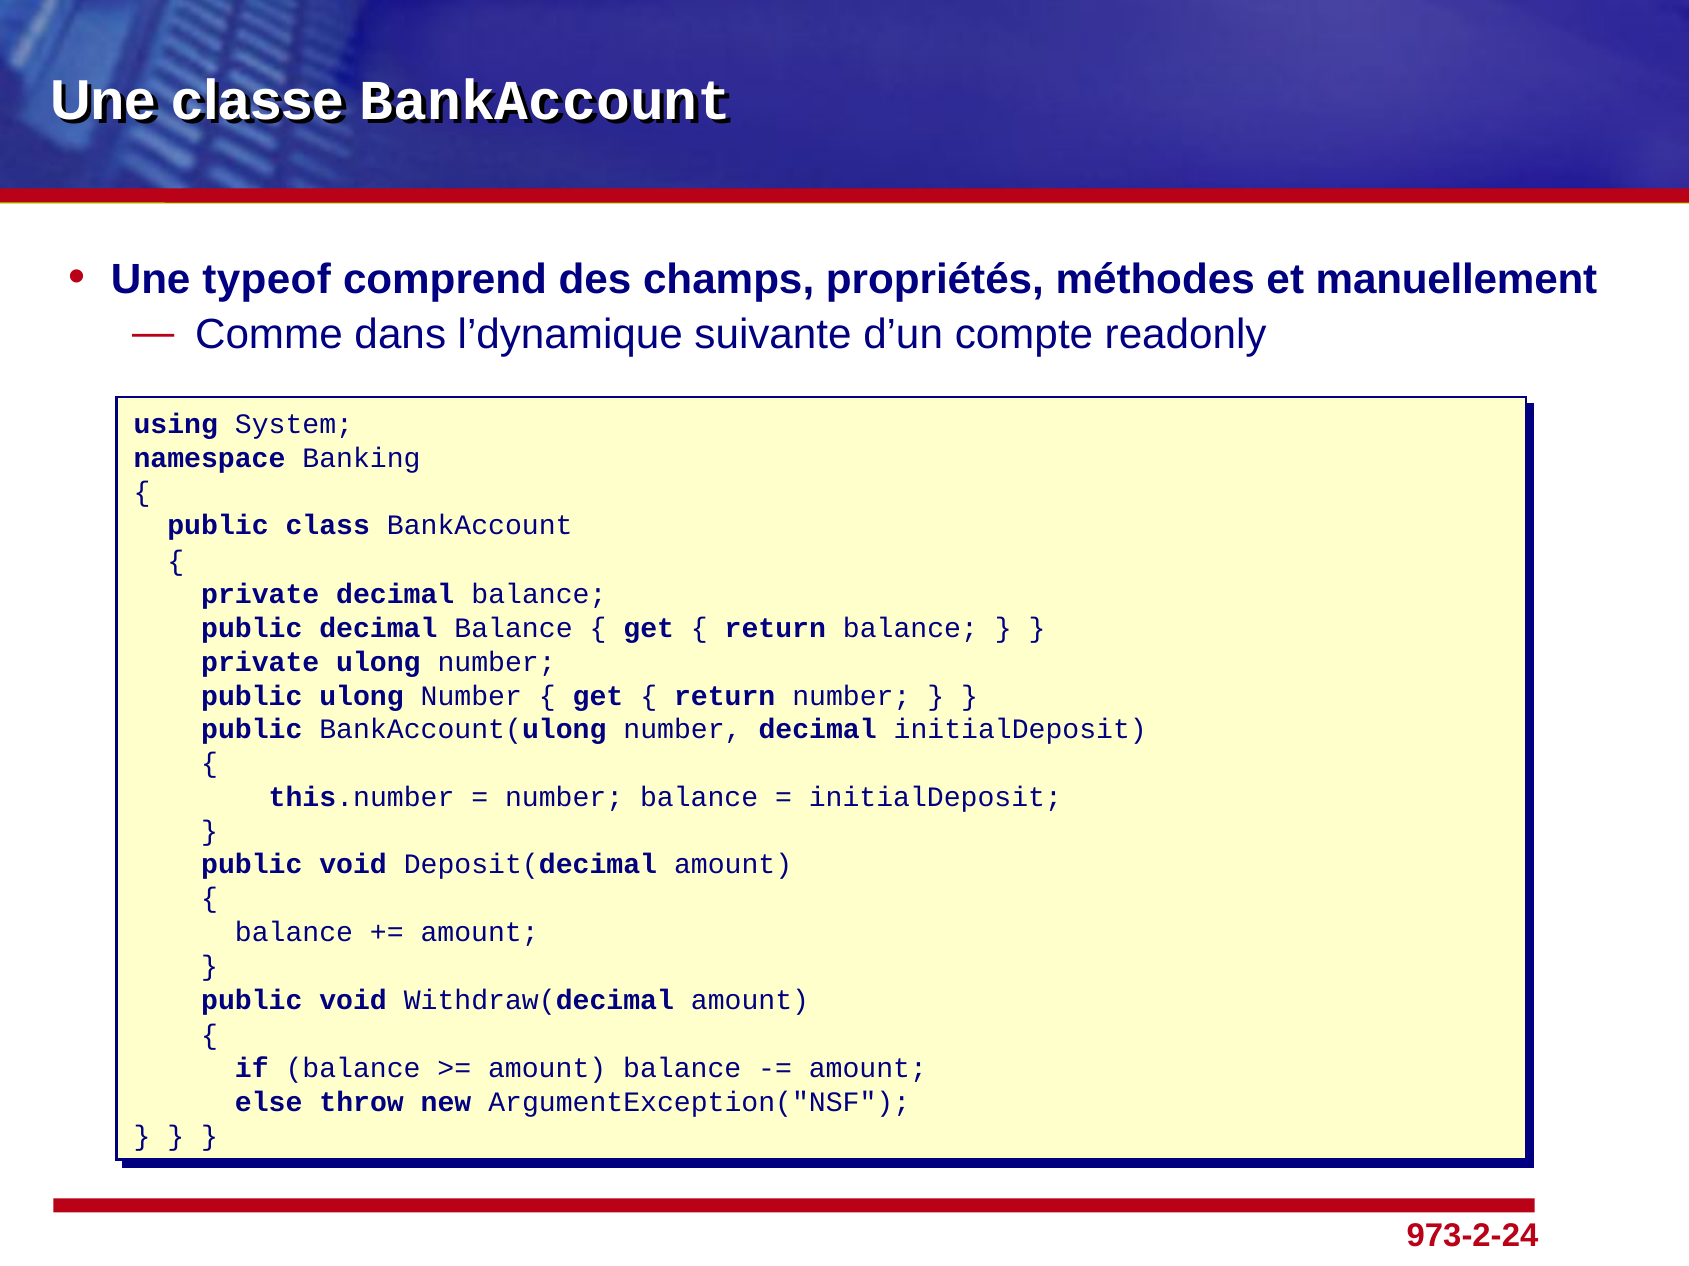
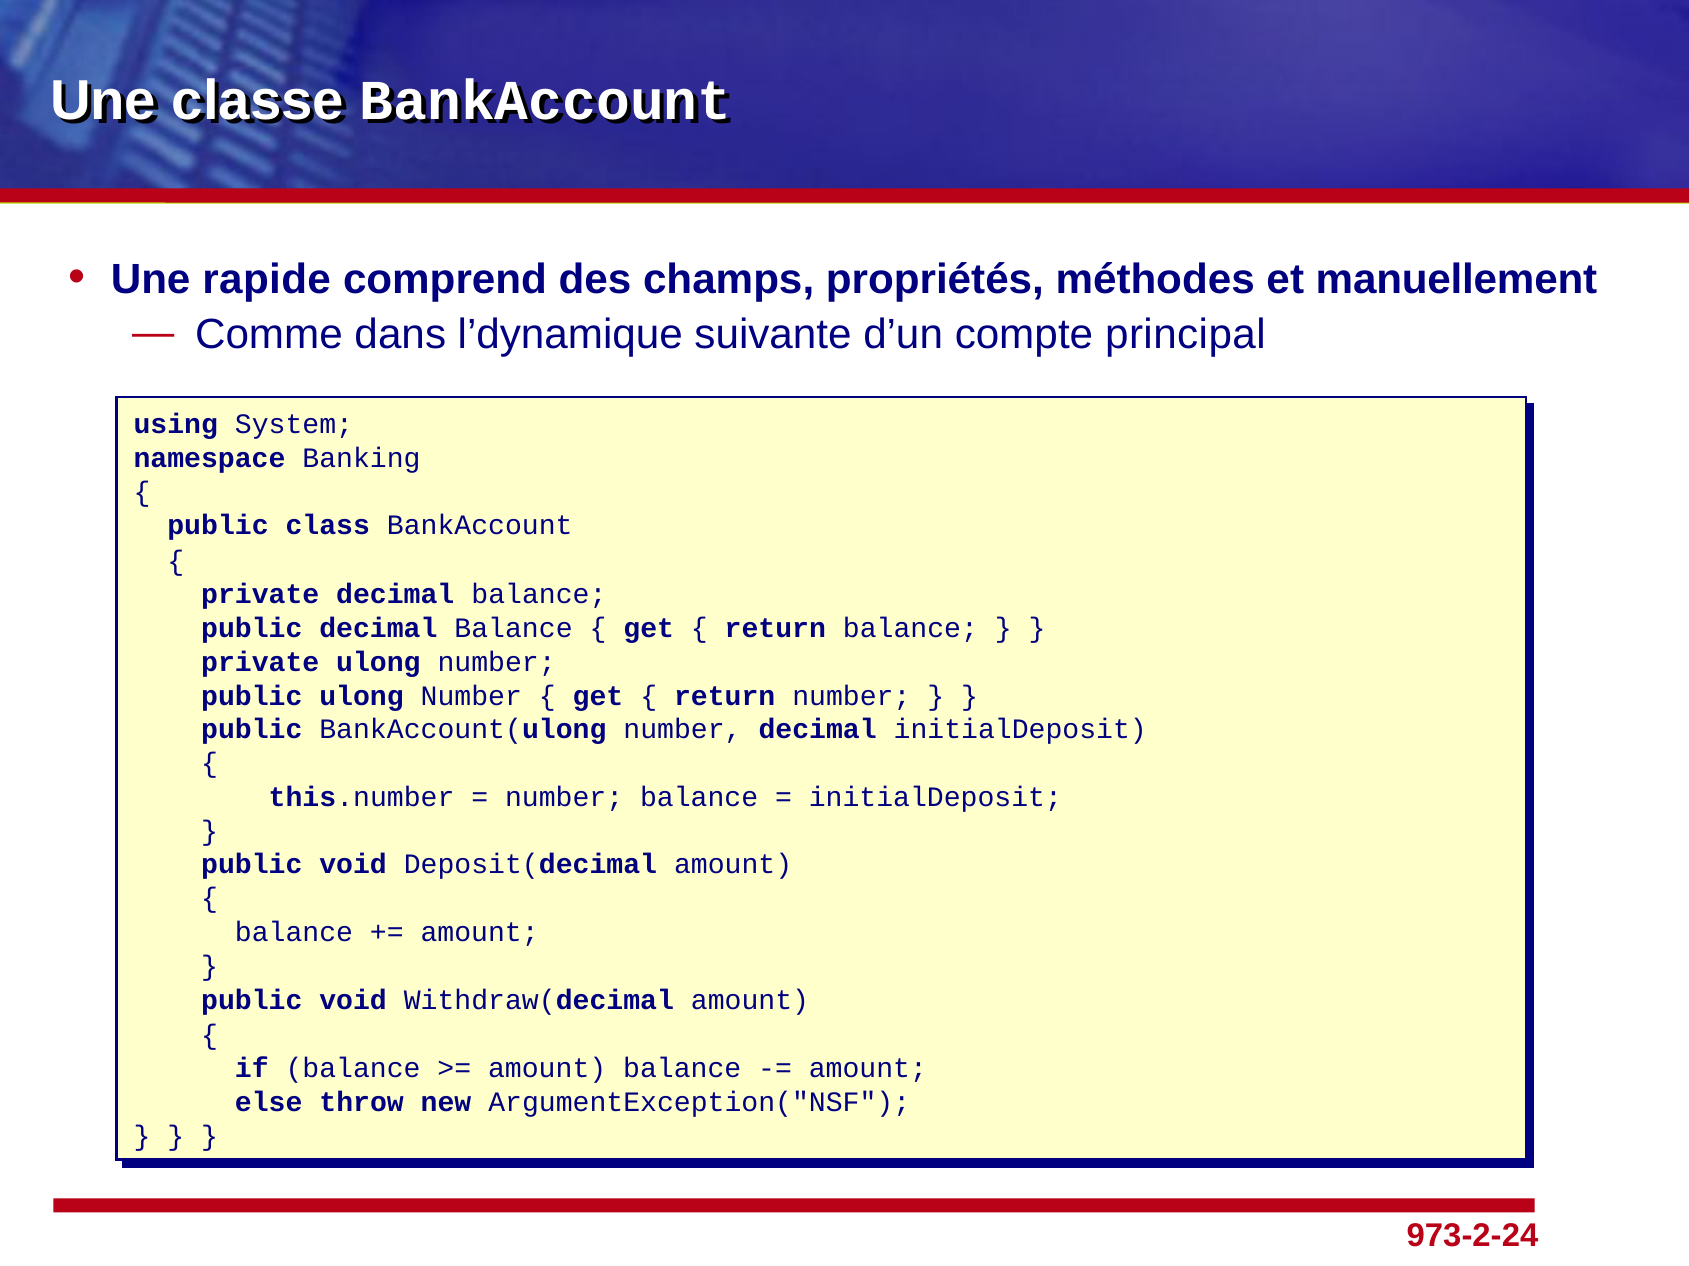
typeof: typeof -> rapide
readonly: readonly -> principal
